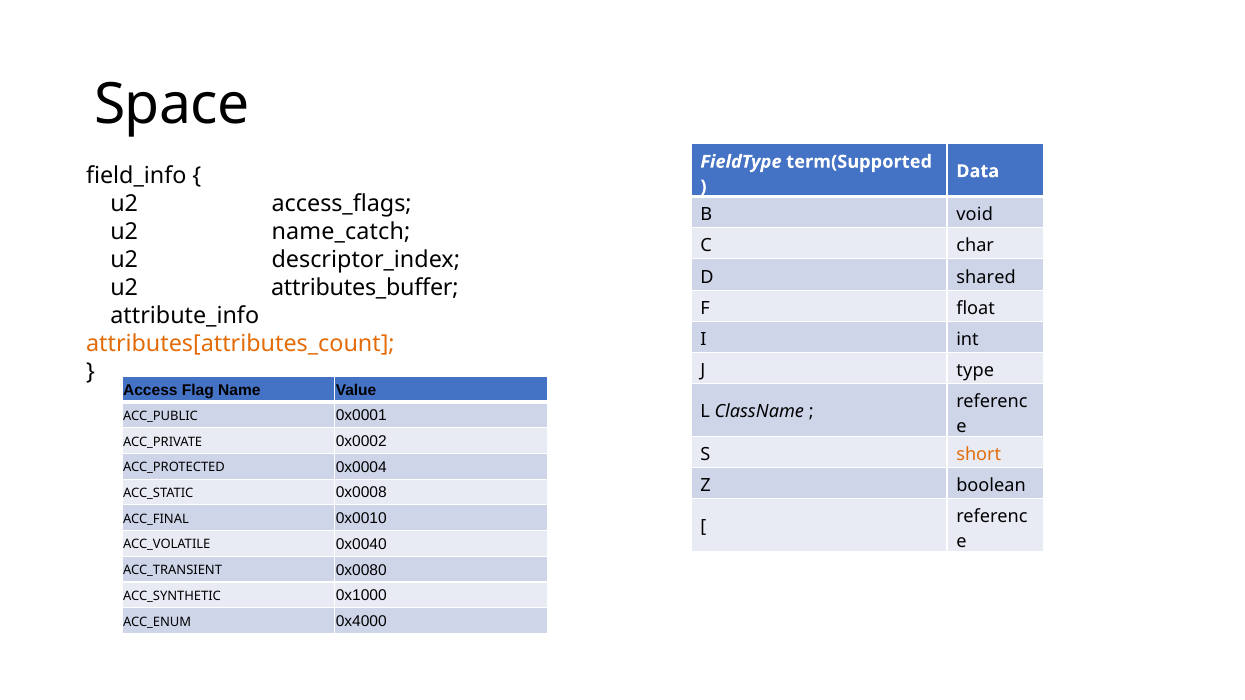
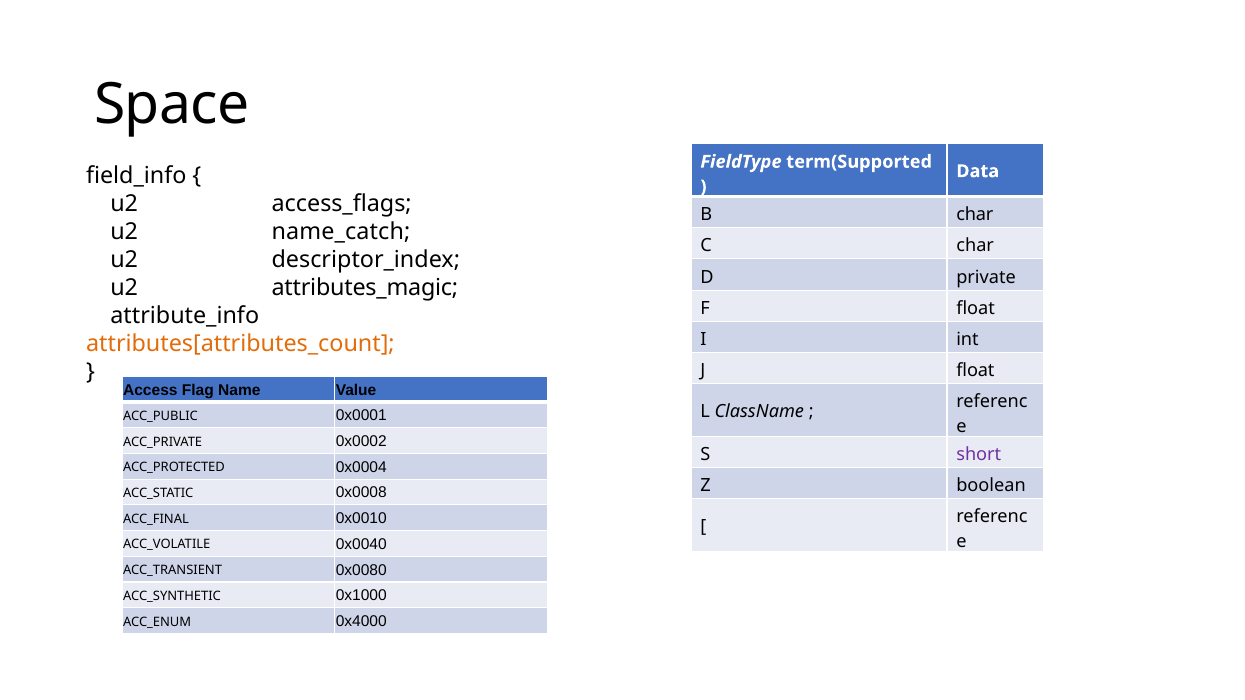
B void: void -> char
shared: shared -> private
attributes_buffer: attributes_buffer -> attributes_magic
J type: type -> float
short colour: orange -> purple
